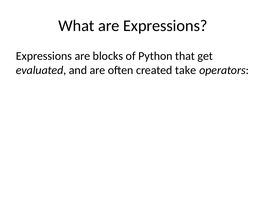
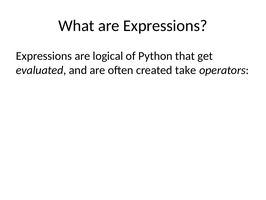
blocks: blocks -> logical
